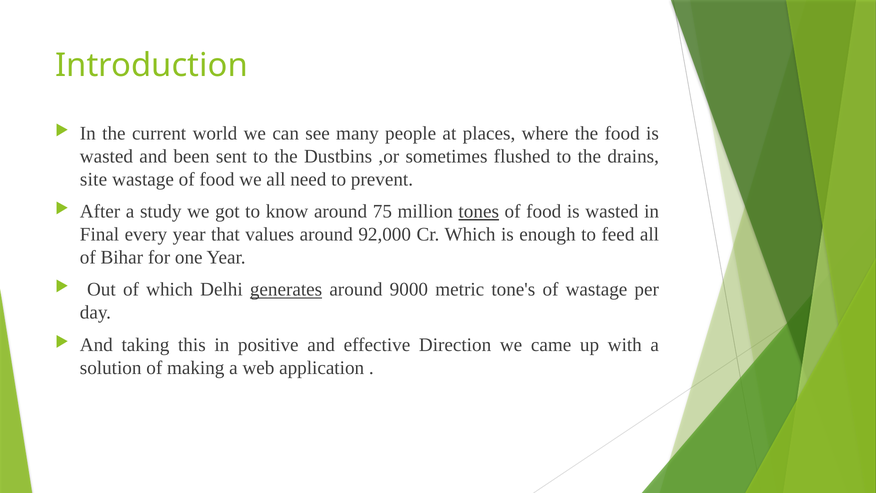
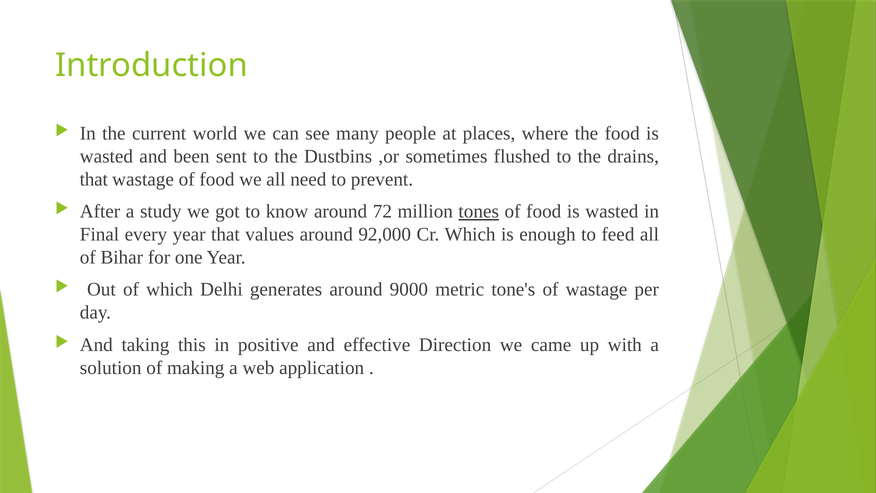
site at (94, 179): site -> that
75: 75 -> 72
generates underline: present -> none
